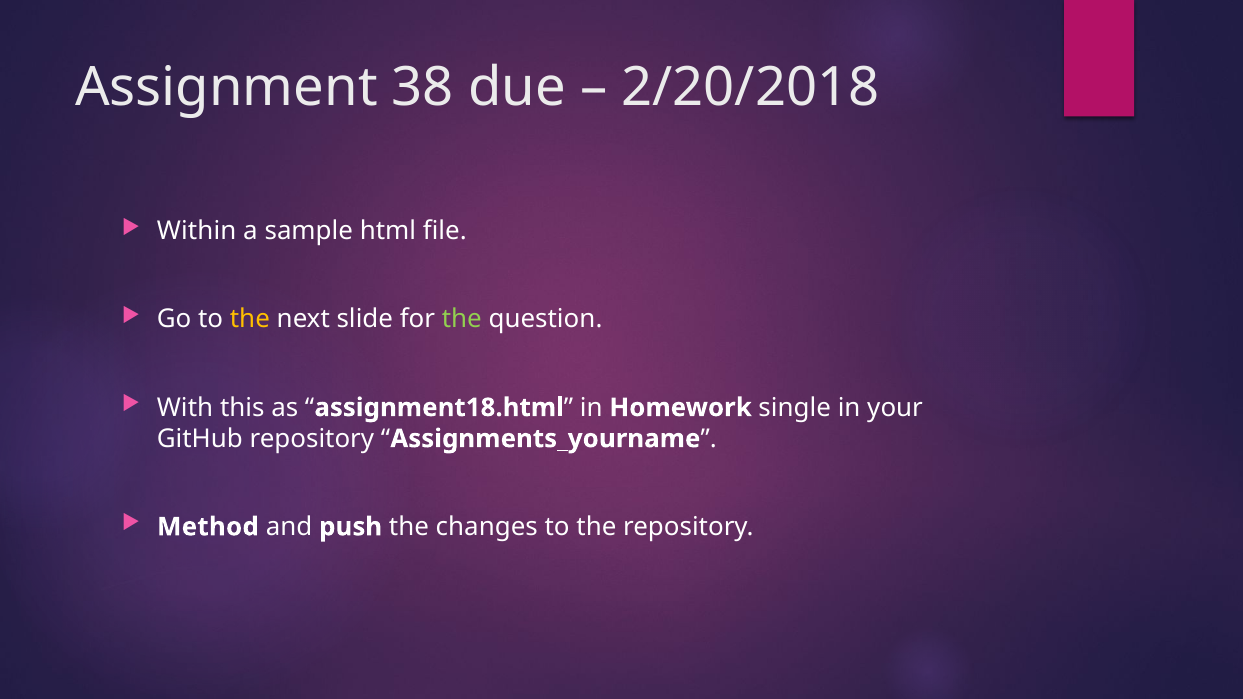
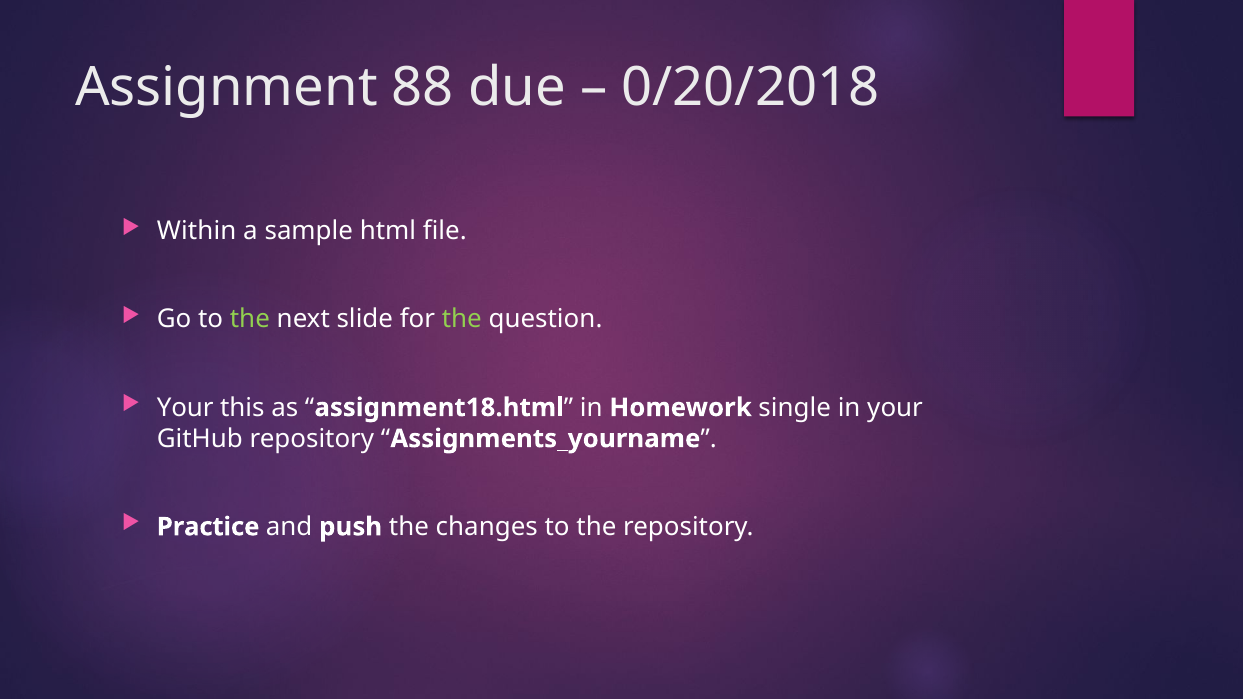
38: 38 -> 88
2/20/2018: 2/20/2018 -> 0/20/2018
the at (250, 320) colour: yellow -> light green
With at (185, 408): With -> Your
Method: Method -> Practice
